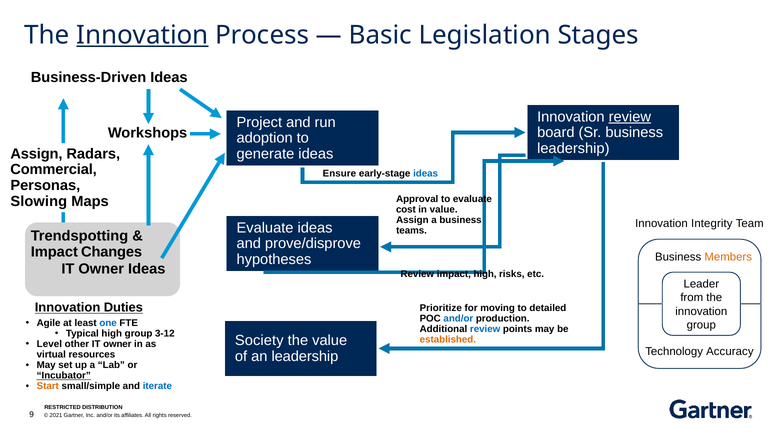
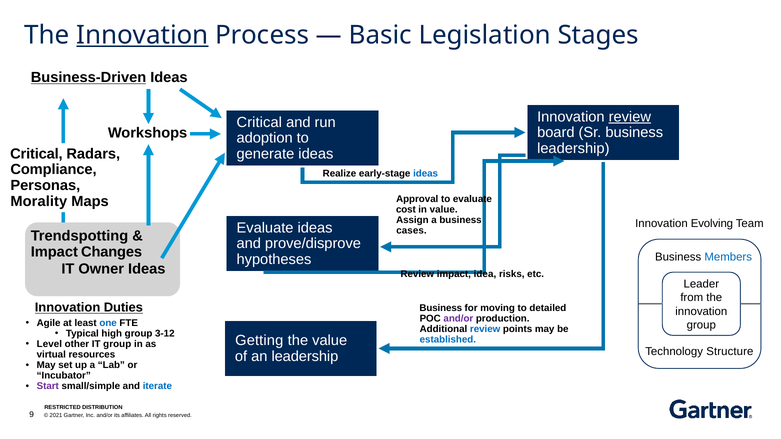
Business-Driven underline: none -> present
Project at (259, 122): Project -> Critical
Assign at (36, 154): Assign -> Critical
Commercial: Commercial -> Compliance
Ensure: Ensure -> Realize
Slowing: Slowing -> Morality
Integrity: Integrity -> Evolving
teams: teams -> cases
Members colour: orange -> blue
impact high: high -> idea
Prioritize at (441, 308): Prioritize -> Business
and/or at (458, 319) colour: blue -> purple
Society: Society -> Getting
established colour: orange -> blue
other IT owner: owner -> group
Accuracy: Accuracy -> Structure
Incubator underline: present -> none
Start colour: orange -> purple
